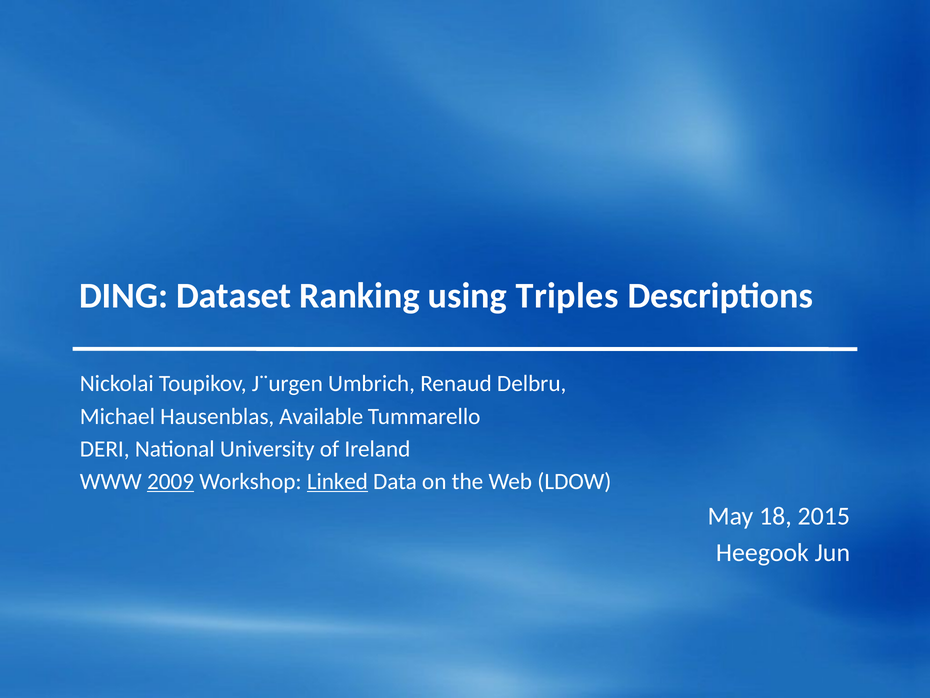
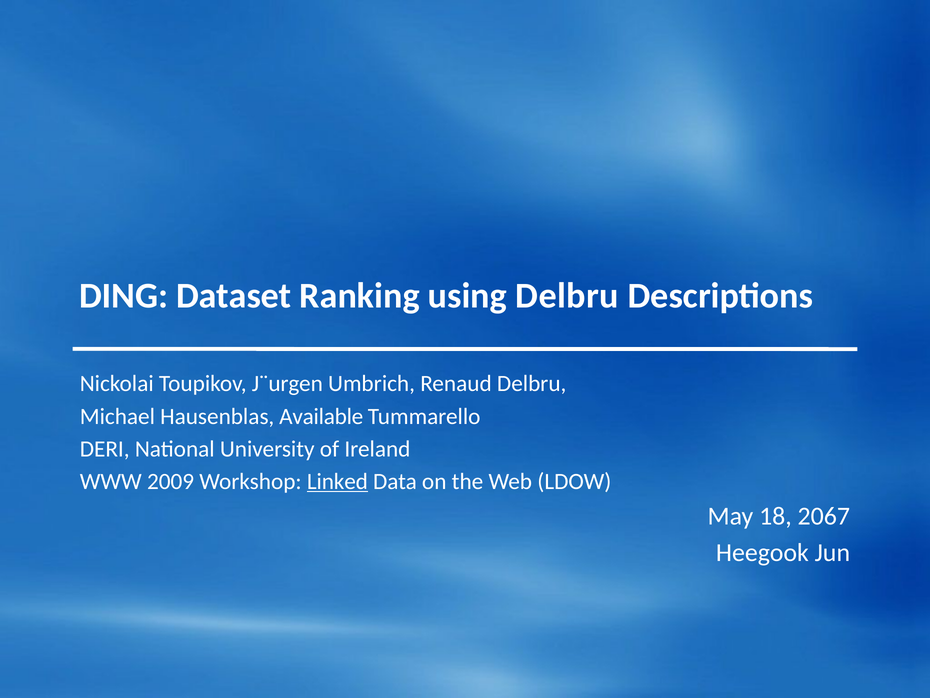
using Triples: Triples -> Delbru
2009 underline: present -> none
2015: 2015 -> 2067
